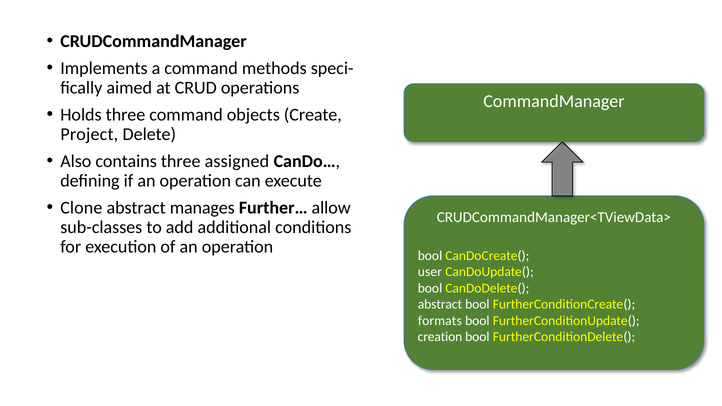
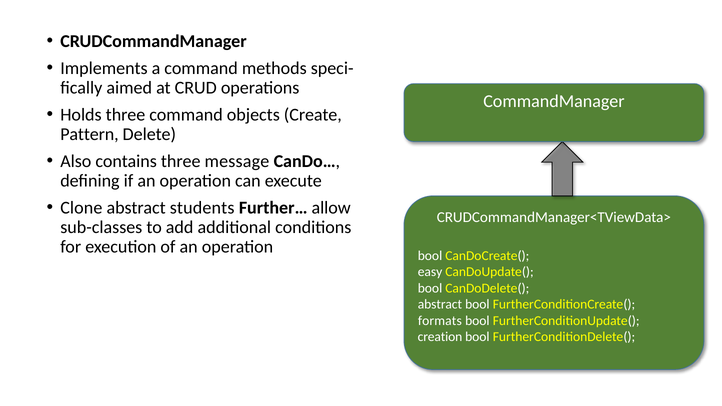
Project: Project -> Pattern
assigned: assigned -> message
manages: manages -> students
user: user -> easy
